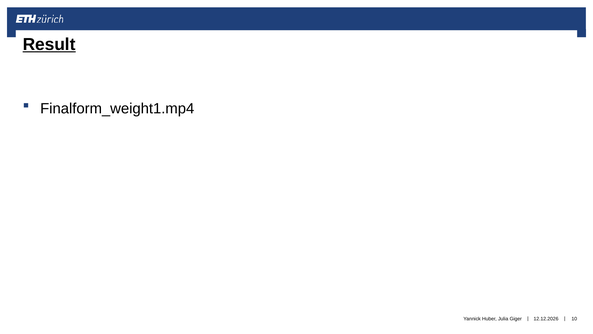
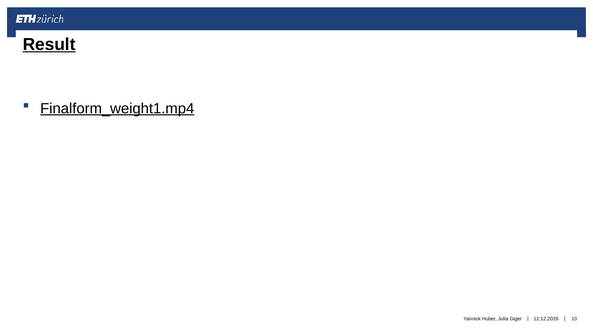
Finalform_weight1.mp4 underline: none -> present
